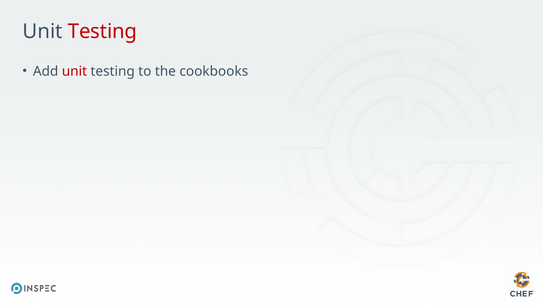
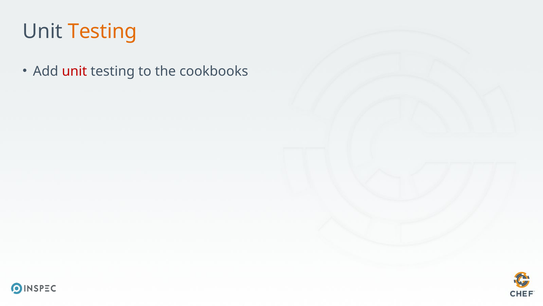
Testing at (102, 31) colour: red -> orange
